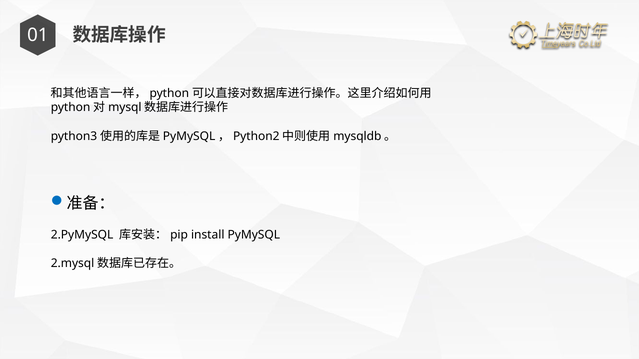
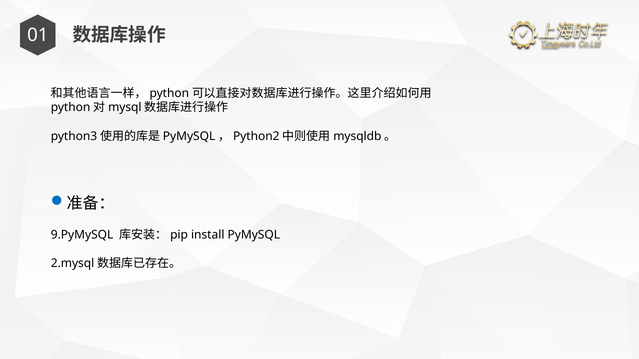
2.PyMySQL: 2.PyMySQL -> 9.PyMySQL
